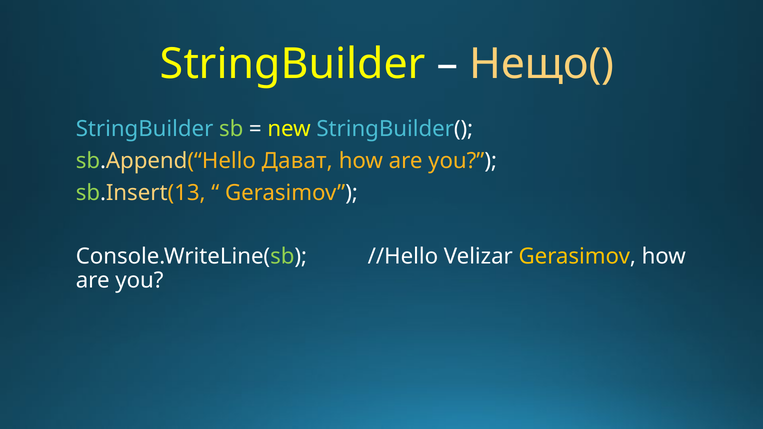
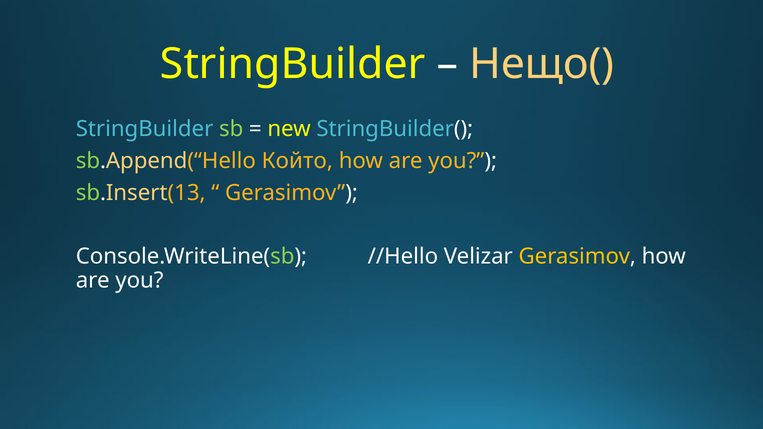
Дават: Дават -> Който
